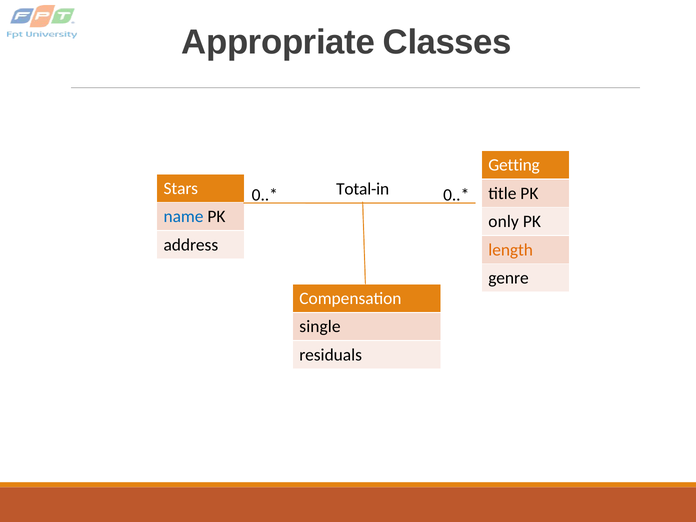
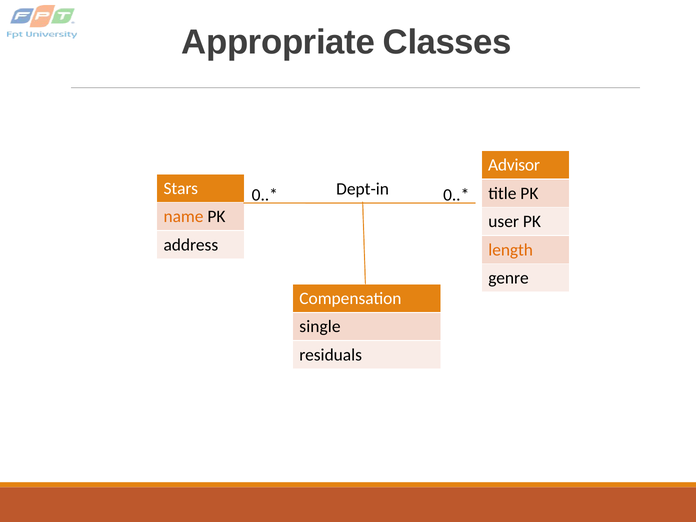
Getting: Getting -> Advisor
Total-in: Total-in -> Dept-in
name colour: blue -> orange
only: only -> user
